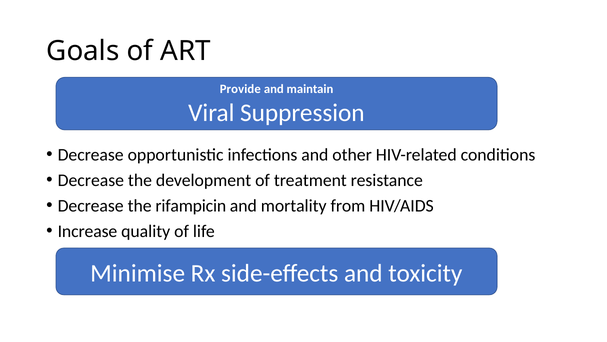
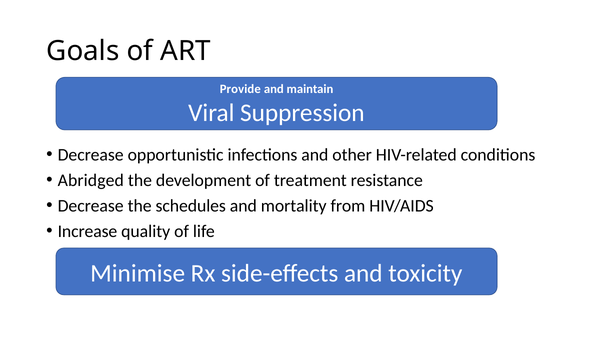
Decrease at (91, 180): Decrease -> Abridged
rifampicin: rifampicin -> schedules
